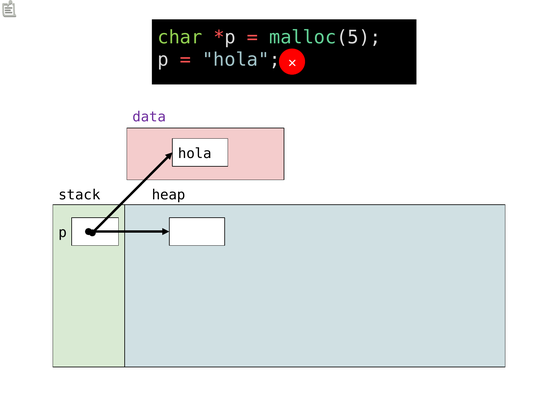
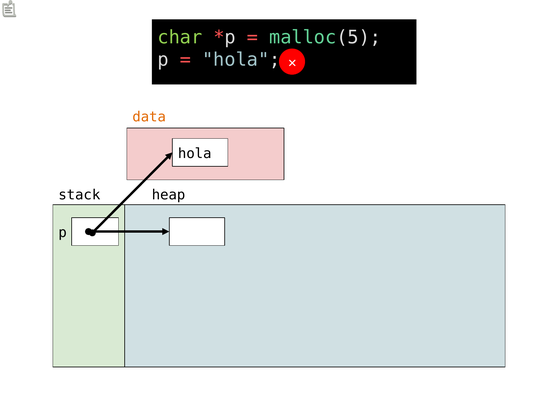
data colour: purple -> orange
